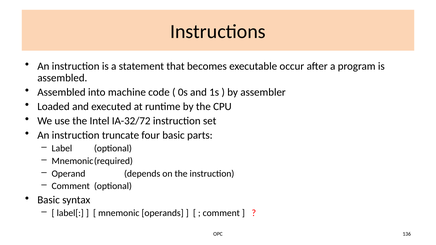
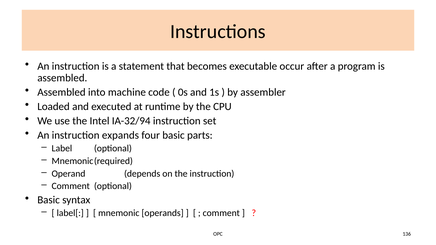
IA-32/72: IA-32/72 -> IA-32/94
truncate: truncate -> expands
